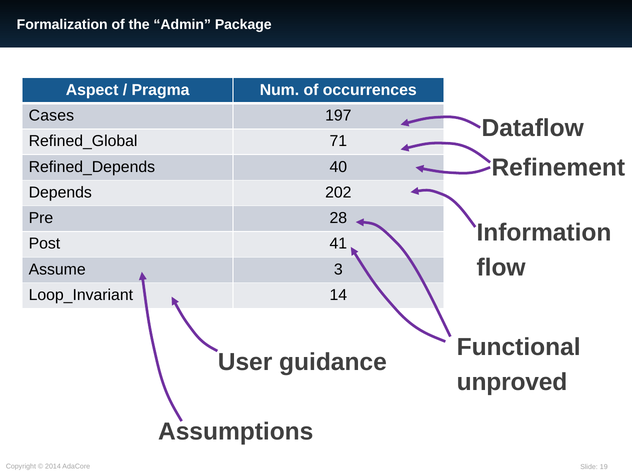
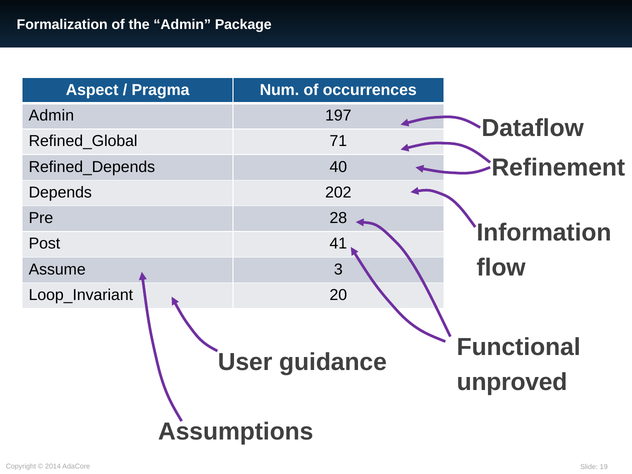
Cases at (51, 116): Cases -> Admin
14: 14 -> 20
